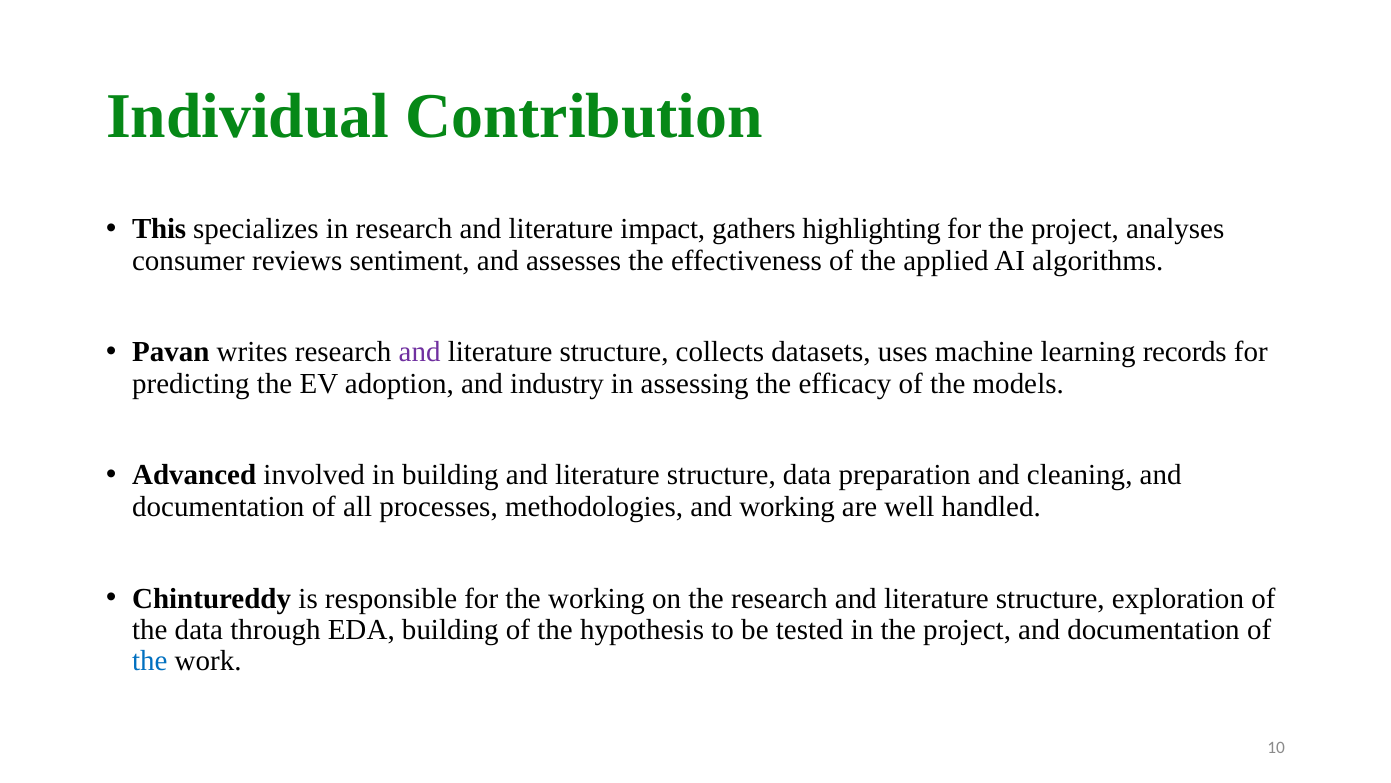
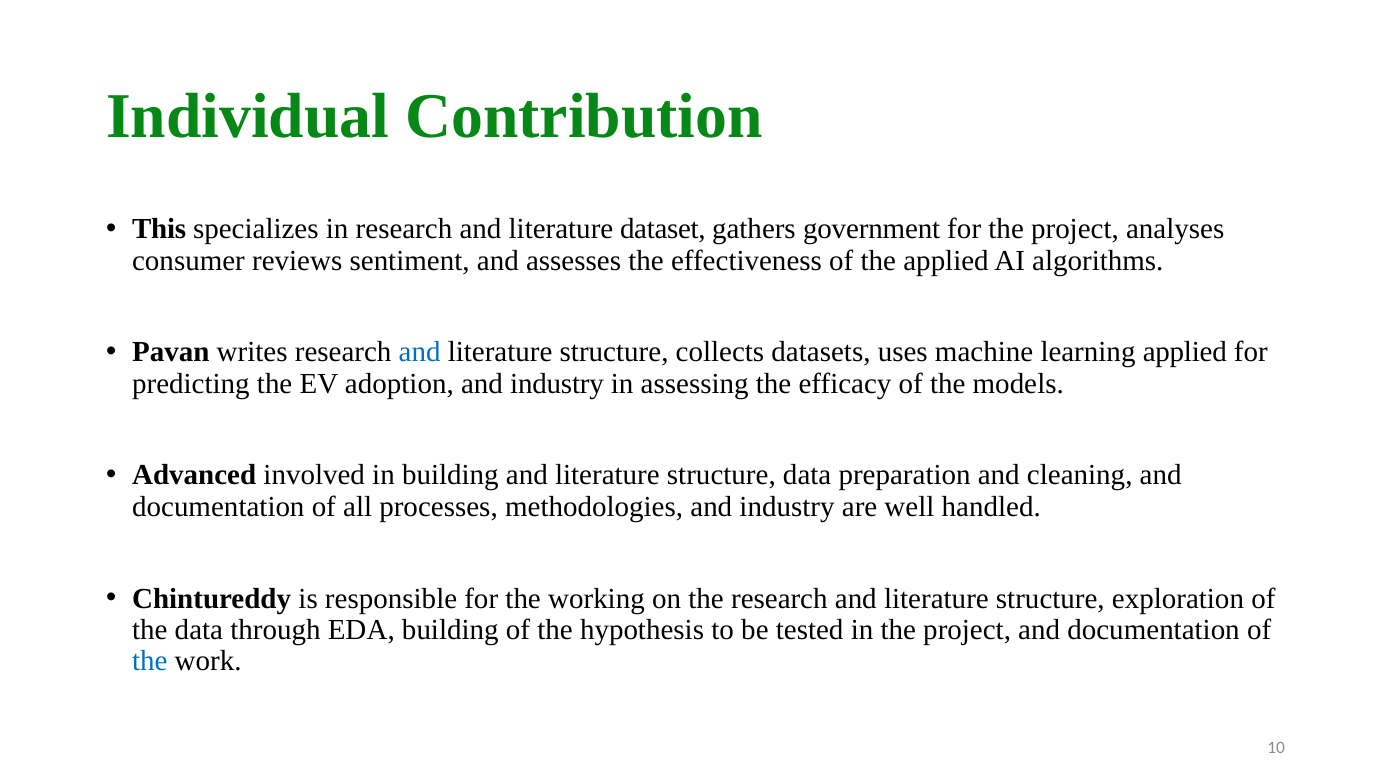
impact: impact -> dataset
highlighting: highlighting -> government
and at (420, 352) colour: purple -> blue
learning records: records -> applied
methodologies and working: working -> industry
